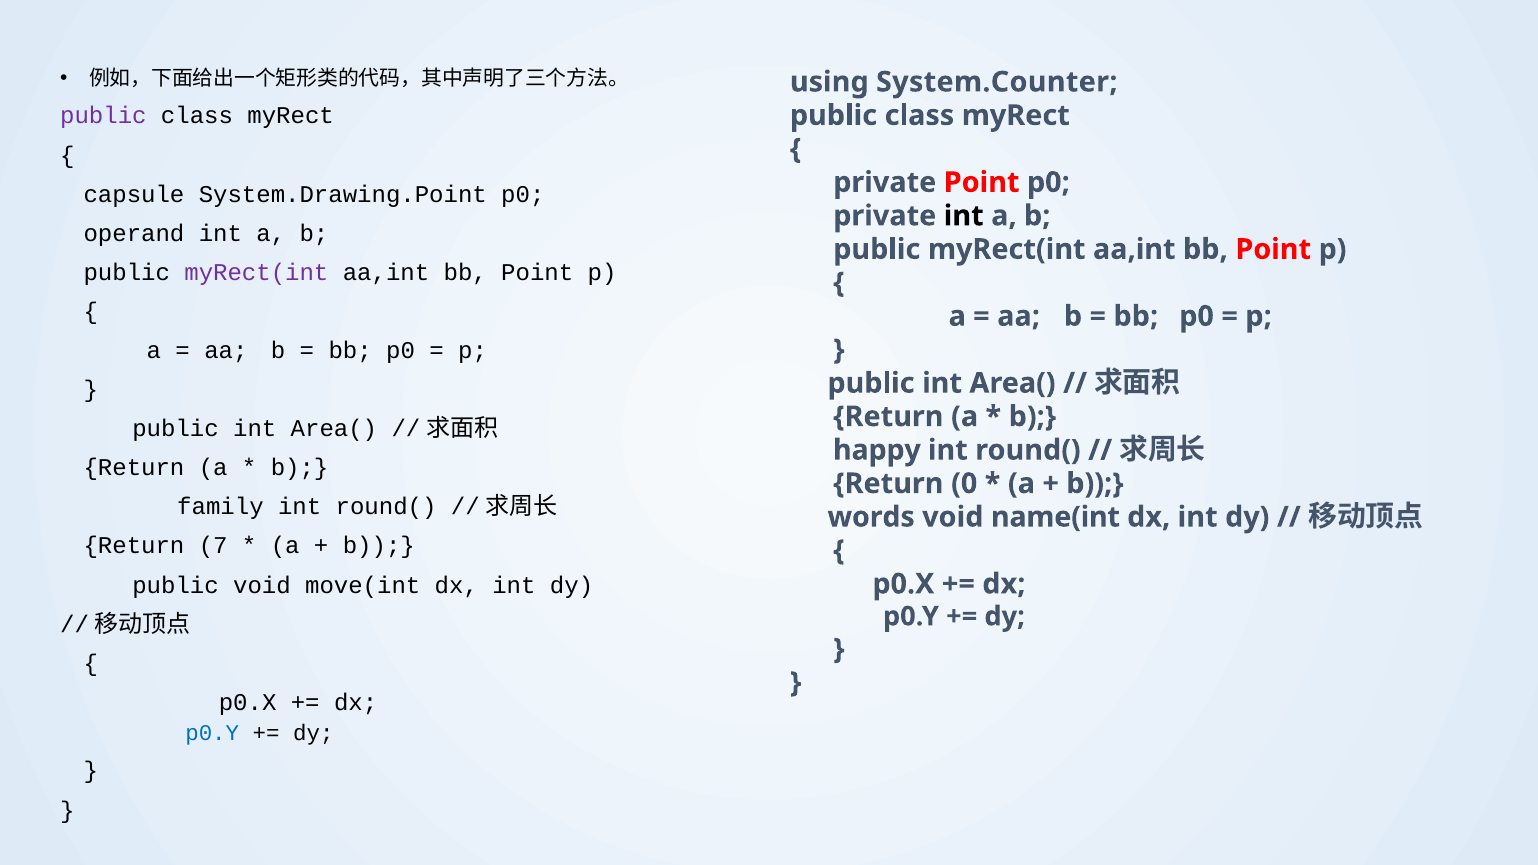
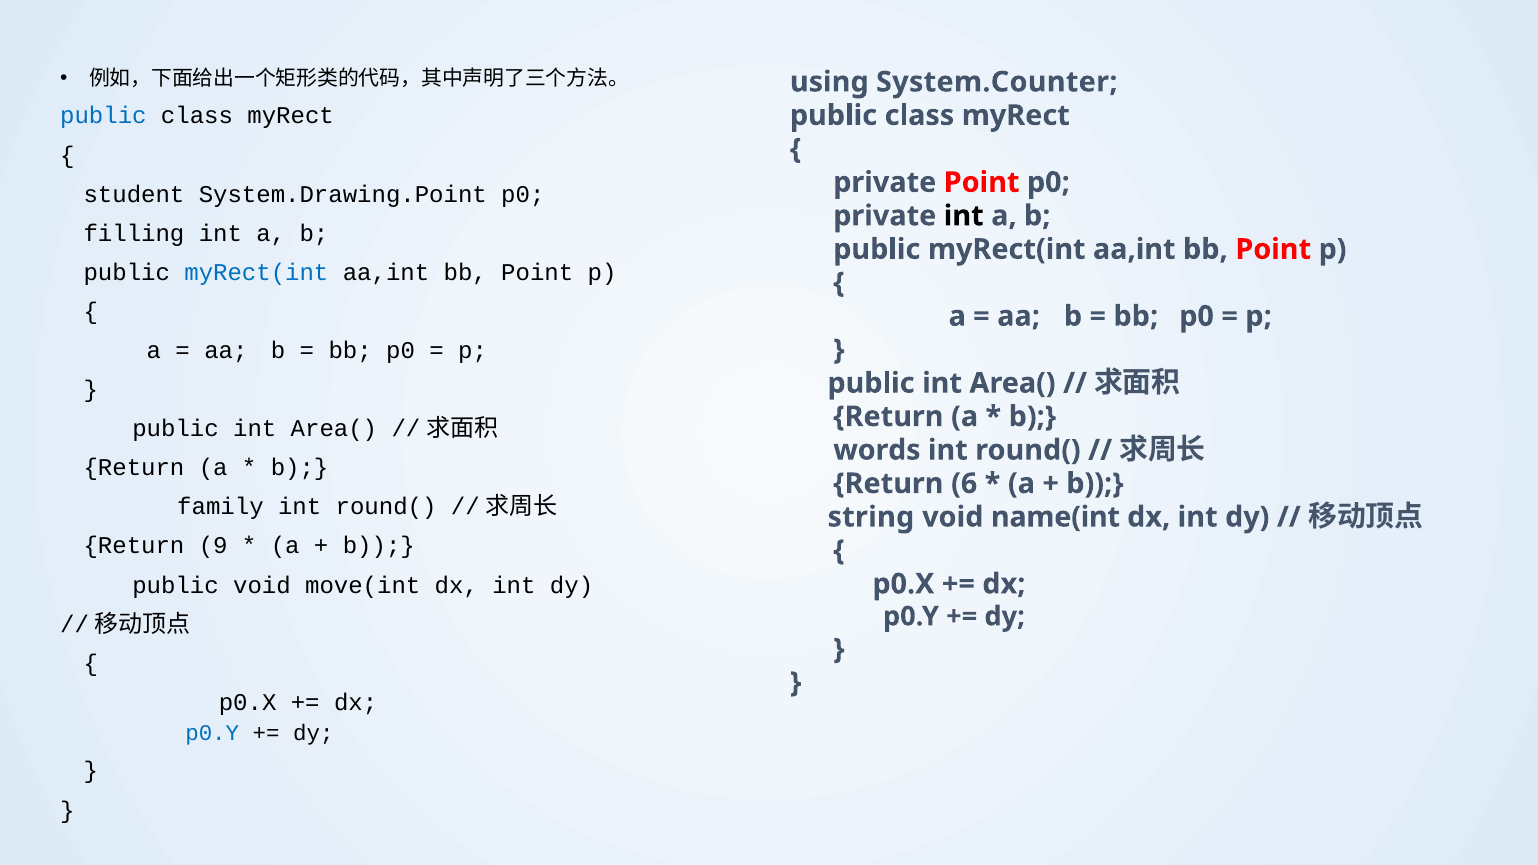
public at (103, 116) colour: purple -> blue
capsule: capsule -> student
operand: operand -> filling
myRect(int at (256, 272) colour: purple -> blue
happy: happy -> words
0: 0 -> 6
words: words -> string
7: 7 -> 9
